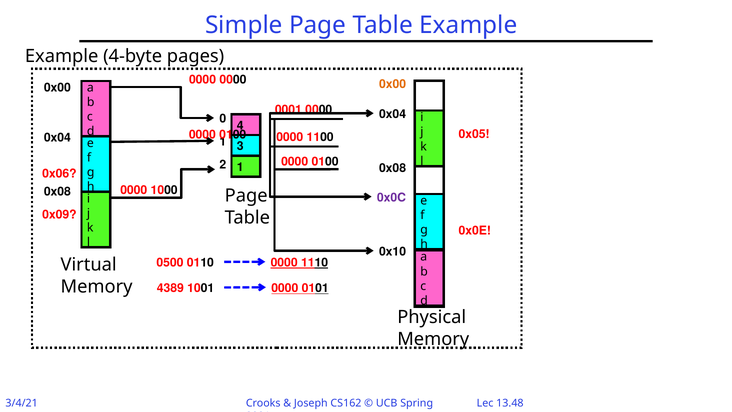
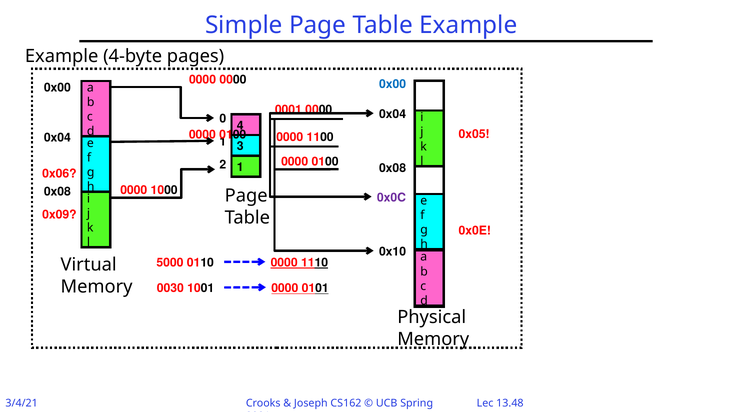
0x00 at (393, 84) colour: orange -> blue
0500: 0500 -> 5000
4389: 4389 -> 0030
